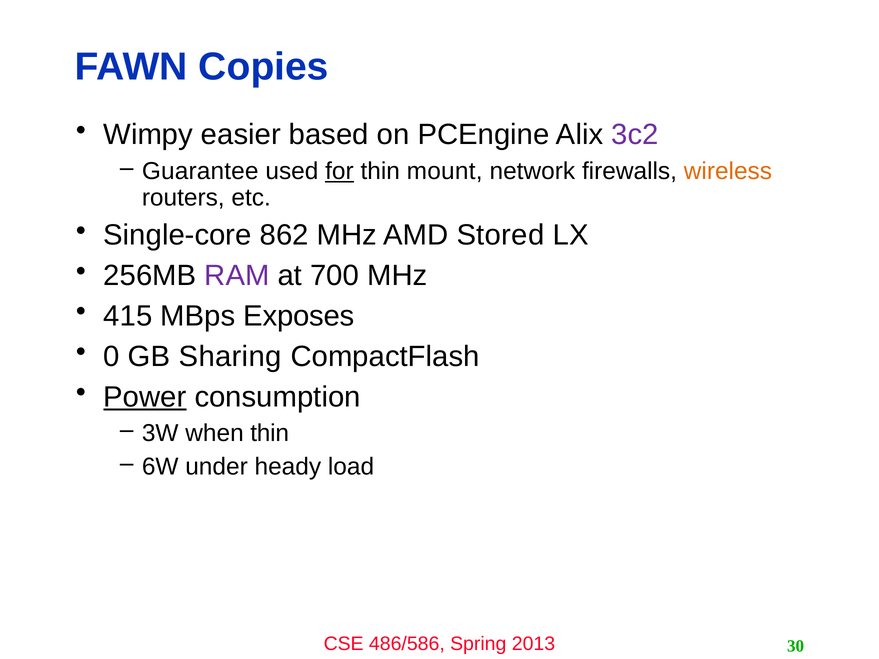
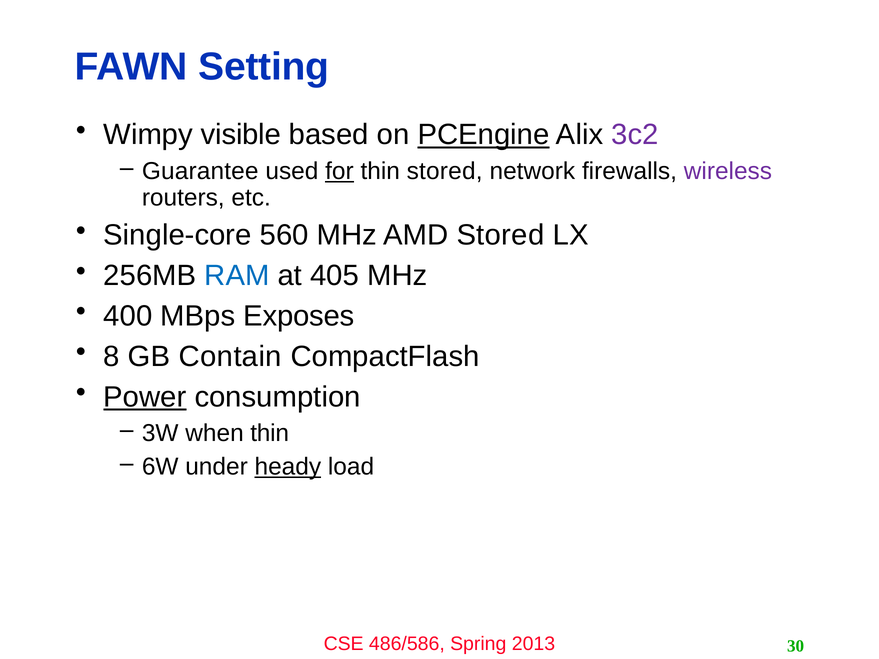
Copies: Copies -> Setting
easier: easier -> visible
PCEngine underline: none -> present
thin mount: mount -> stored
wireless colour: orange -> purple
862: 862 -> 560
RAM colour: purple -> blue
700: 700 -> 405
415: 415 -> 400
0: 0 -> 8
Sharing: Sharing -> Contain
heady underline: none -> present
